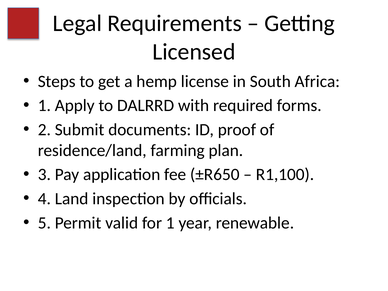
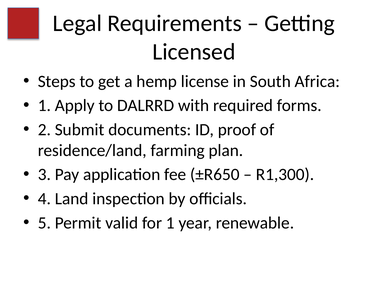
R1,100: R1,100 -> R1,300
